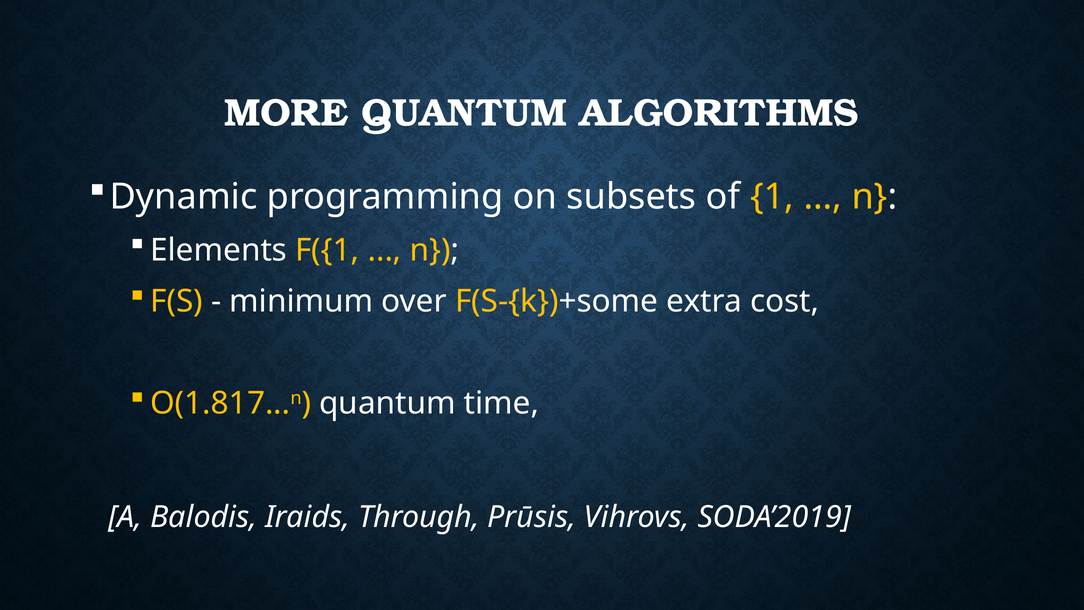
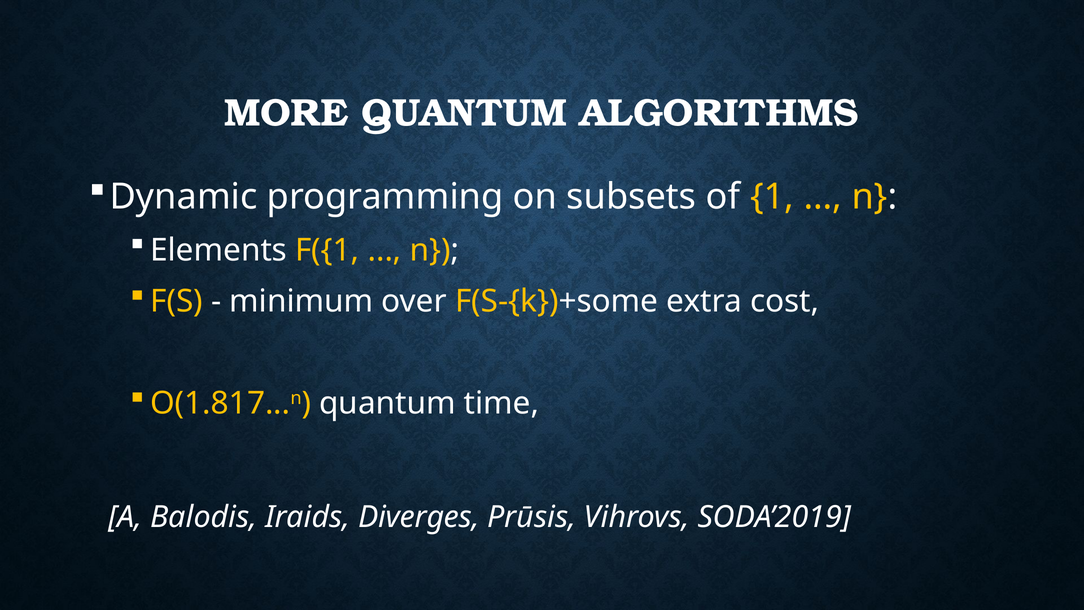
Through: Through -> Diverges
